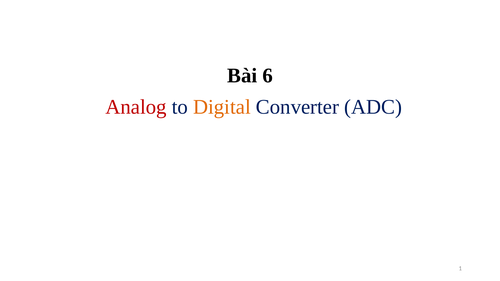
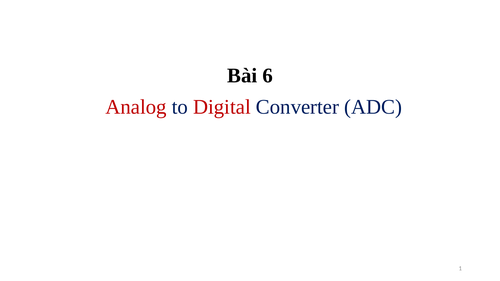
Digital colour: orange -> red
